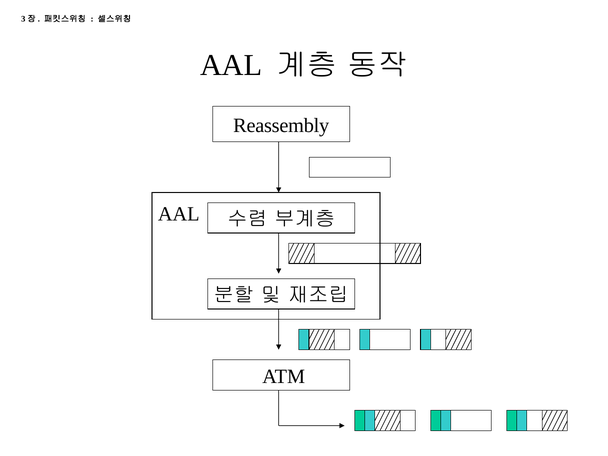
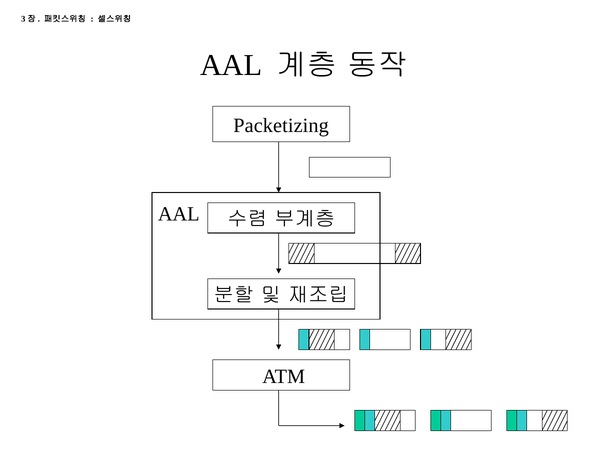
Reassembly: Reassembly -> Packetizing
